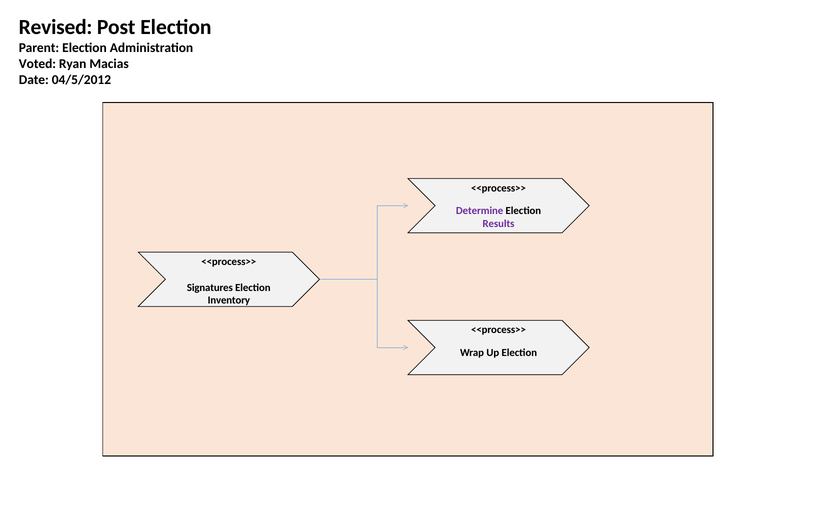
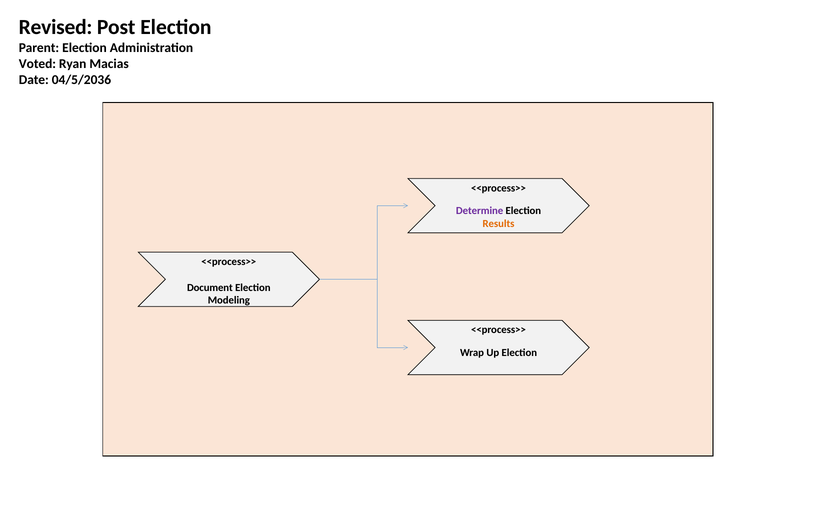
04/5/2012: 04/5/2012 -> 04/5/2036
Results colour: purple -> orange
Signatures: Signatures -> Document
Inventory: Inventory -> Modeling
